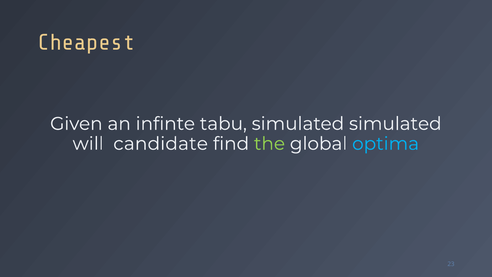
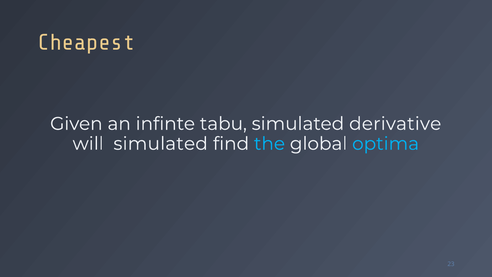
simulated simulated: simulated -> derivative
will candidate: candidate -> simulated
the colour: light green -> light blue
